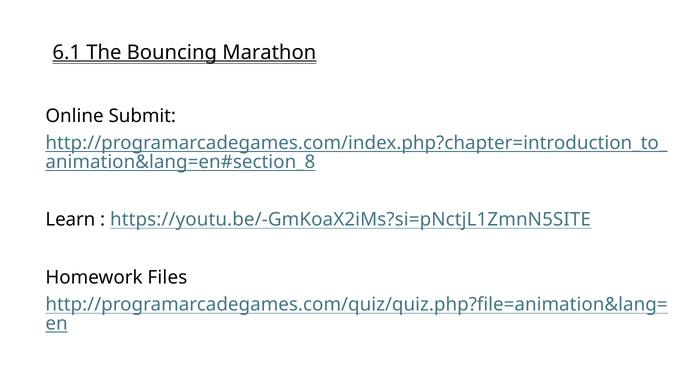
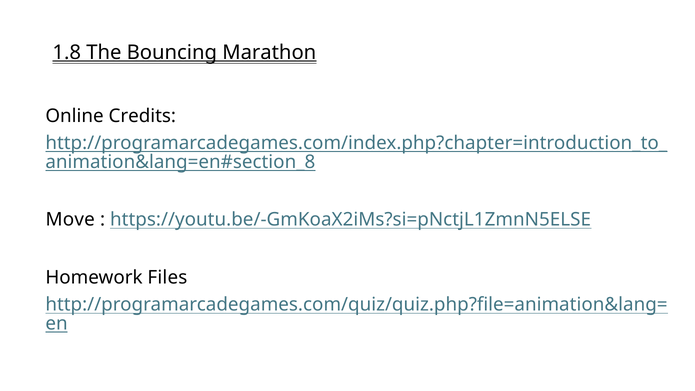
6.1: 6.1 -> 1.8
Submit: Submit -> Credits
Learn: Learn -> Move
https://youtu.be/-GmKoaX2iMs?si=pNctjL1ZmnN5SITE: https://youtu.be/-GmKoaX2iMs?si=pNctjL1ZmnN5SITE -> https://youtu.be/-GmKoaX2iMs?si=pNctjL1ZmnN5ELSE
